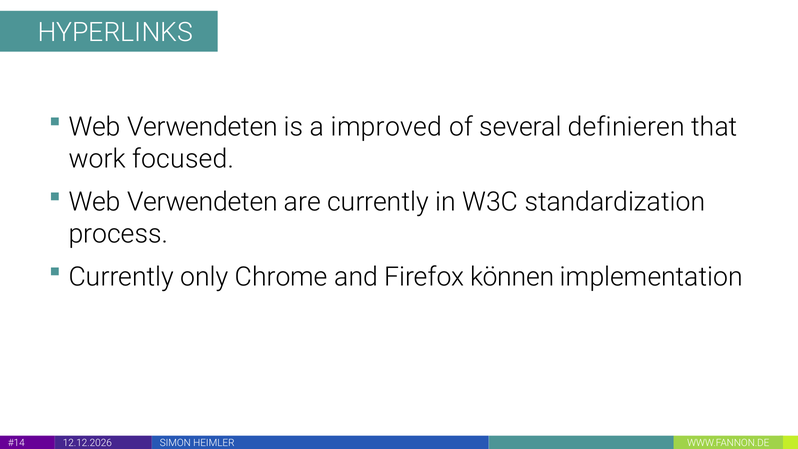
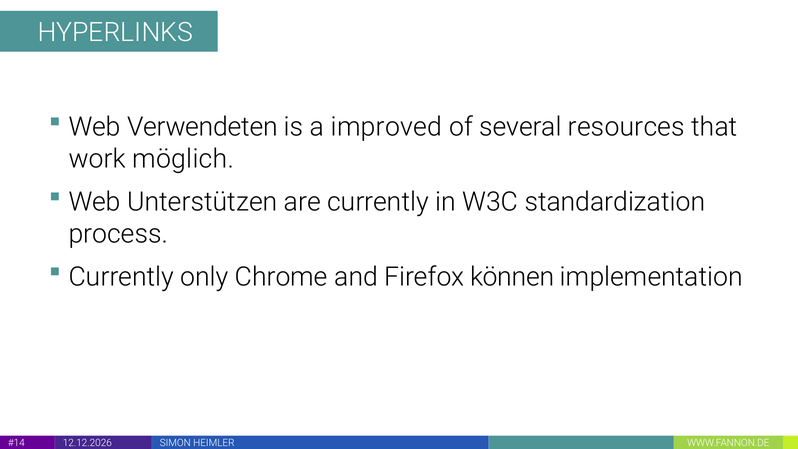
definieren: definieren -> resources
focused: focused -> möglich
Verwendeten at (202, 202): Verwendeten -> Unterstützen
